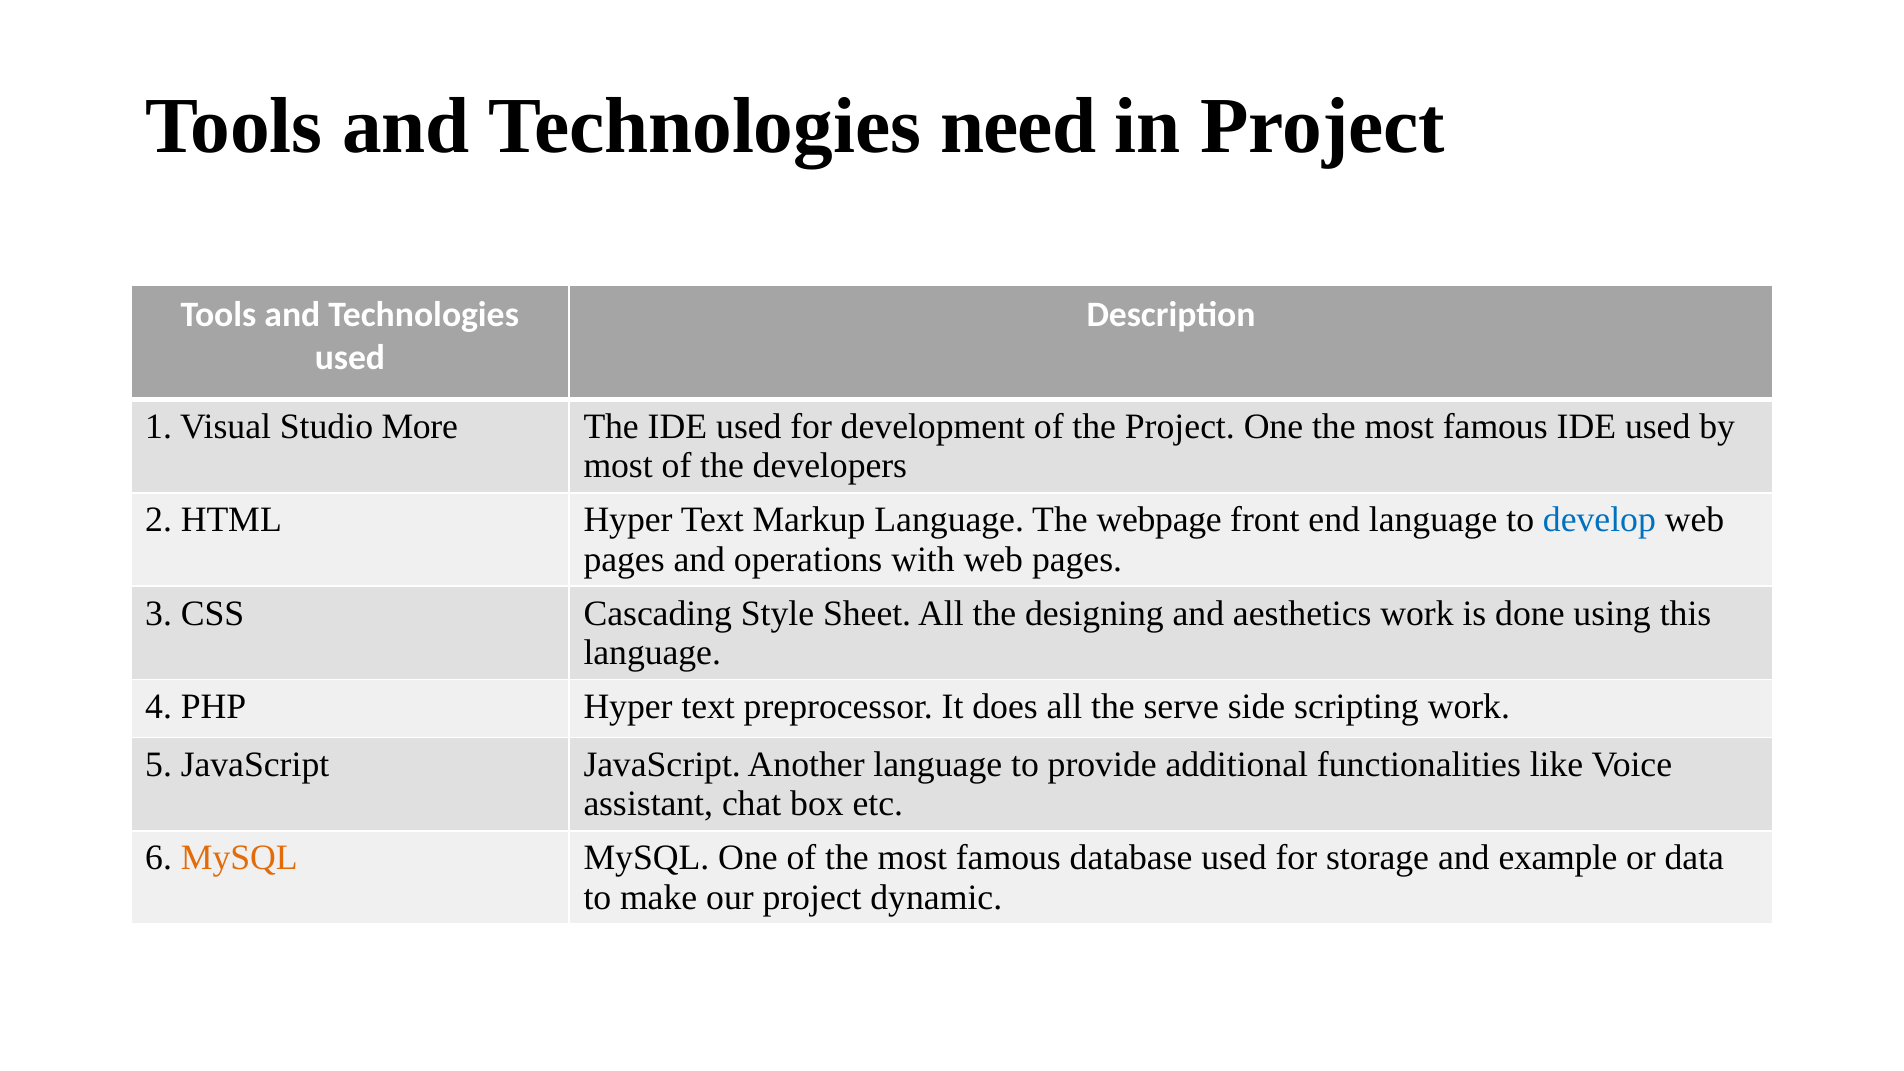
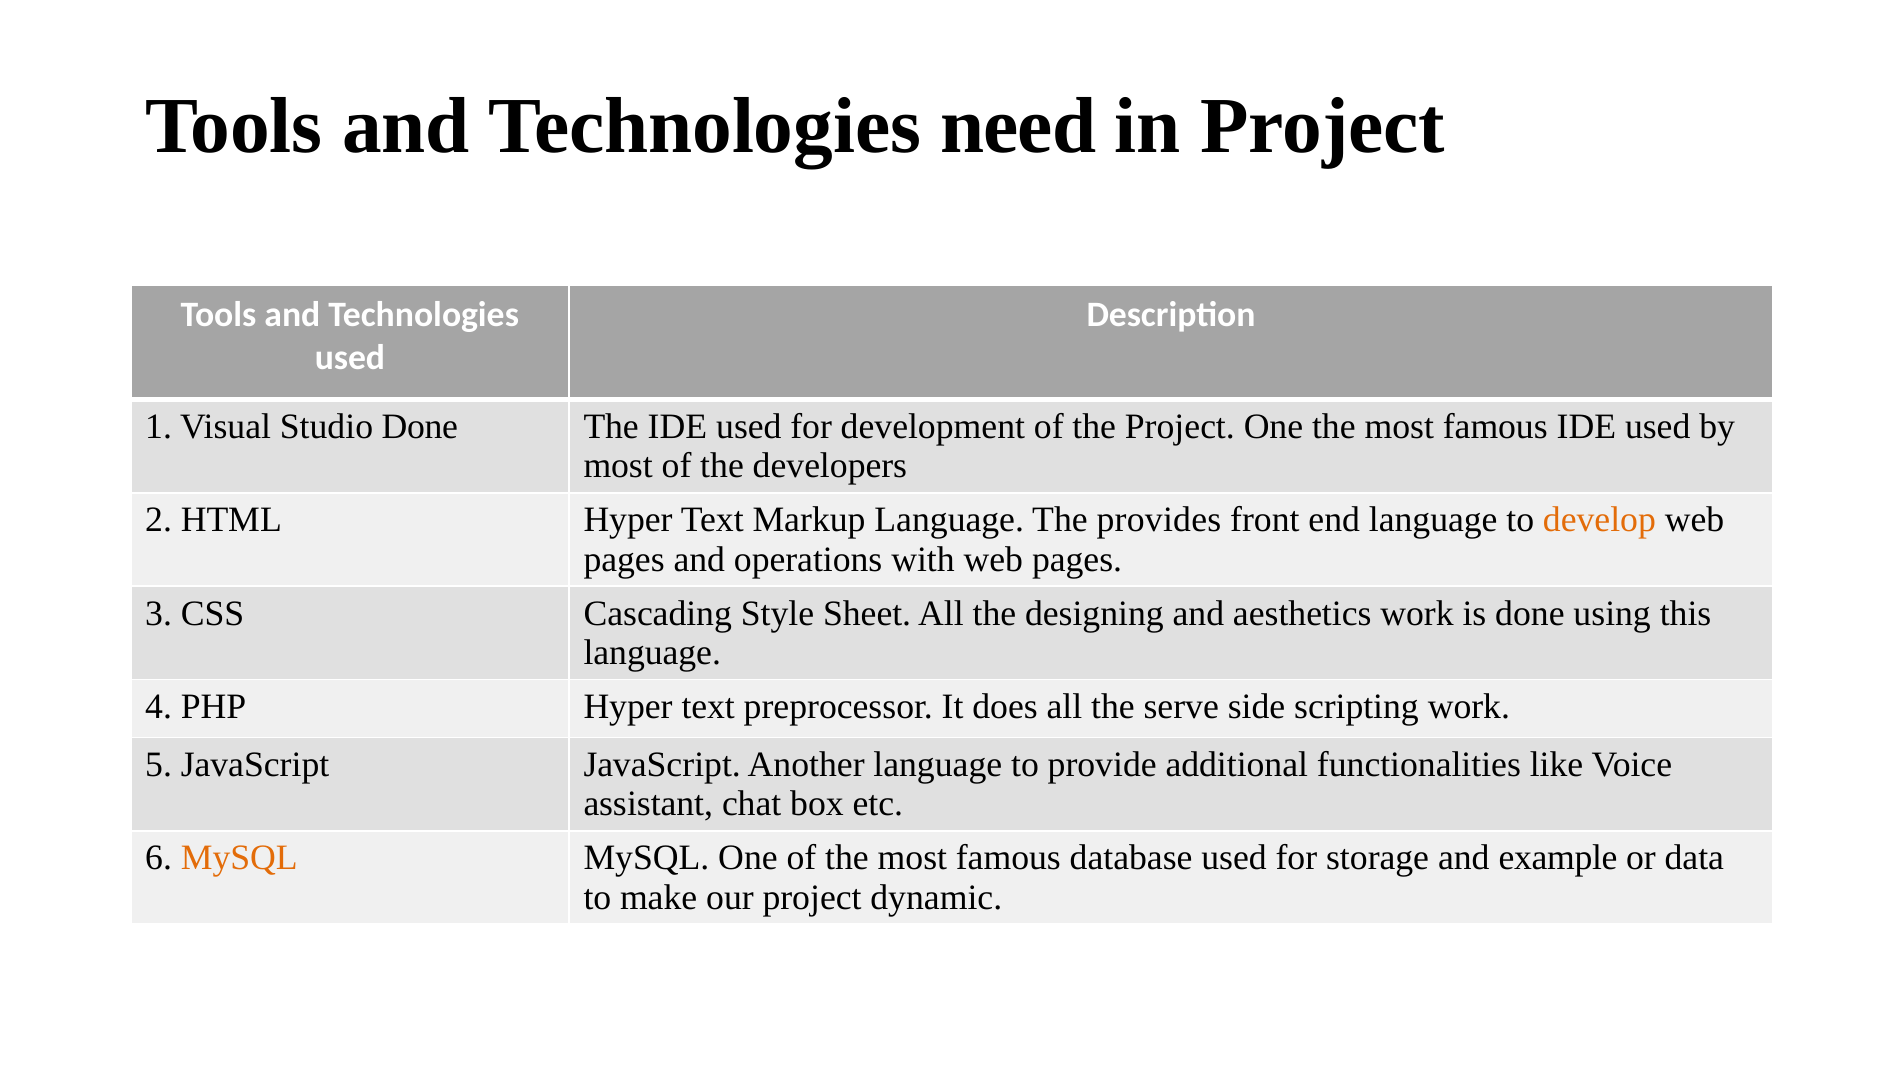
Studio More: More -> Done
webpage: webpage -> provides
develop colour: blue -> orange
